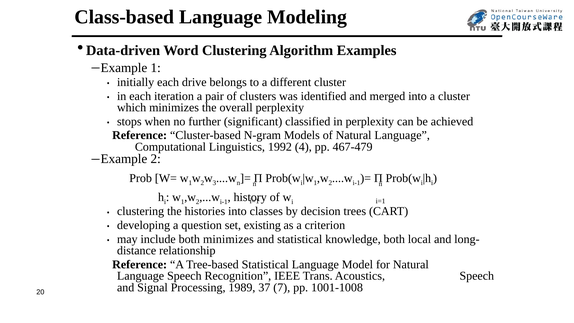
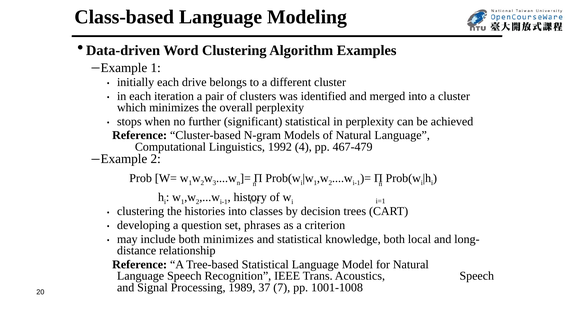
significant classified: classified -> statistical
existing: existing -> phrases
